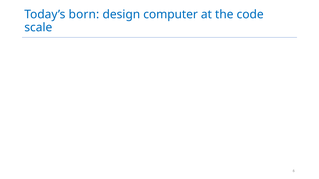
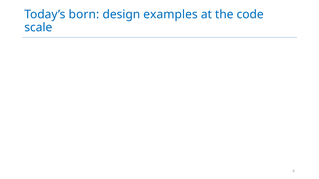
computer: computer -> examples
